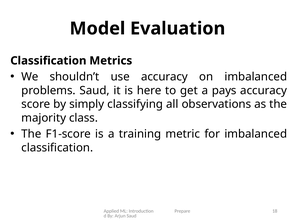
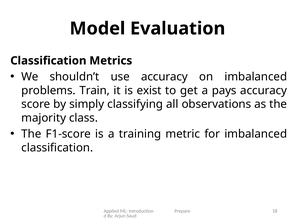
problems Saud: Saud -> Train
here: here -> exist
